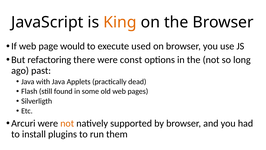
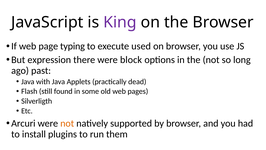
King colour: orange -> purple
would: would -> typing
refactoring: refactoring -> expression
const: const -> block
